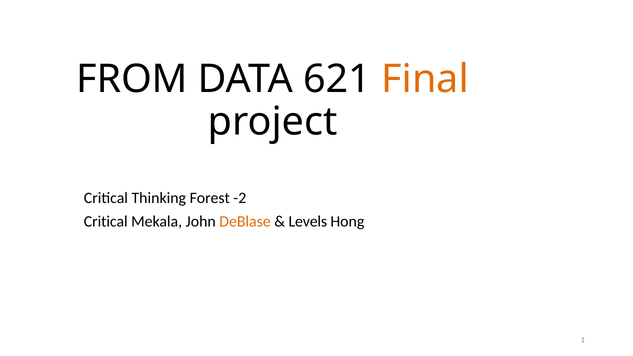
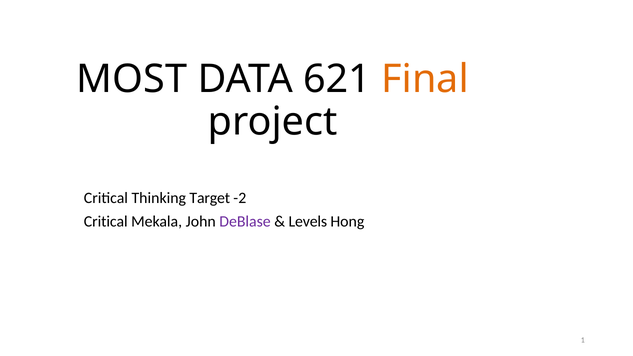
FROM: FROM -> MOST
Forest: Forest -> Target
DeBlase colour: orange -> purple
